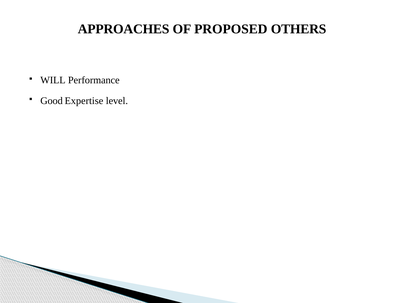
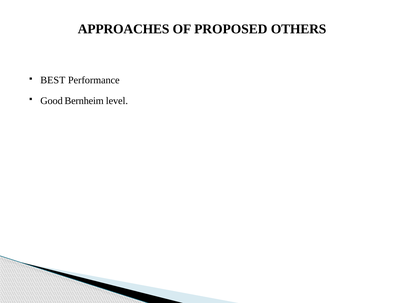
WILL: WILL -> BEST
Expertise: Expertise -> Bernheim
